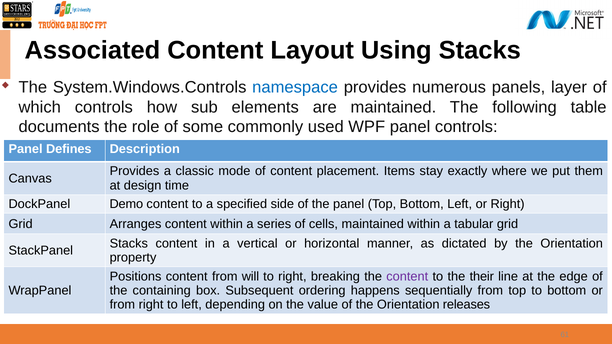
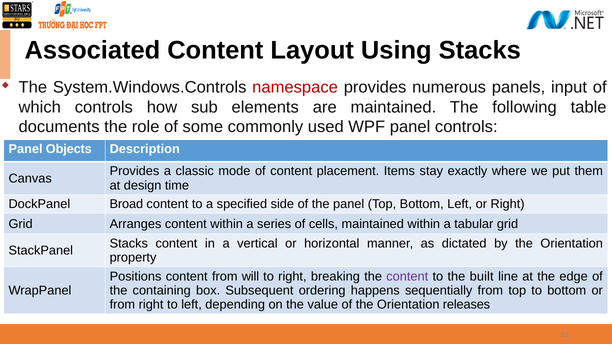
namespace colour: blue -> red
layer: layer -> input
Defines: Defines -> Objects
Demo: Demo -> Broad
their: their -> built
